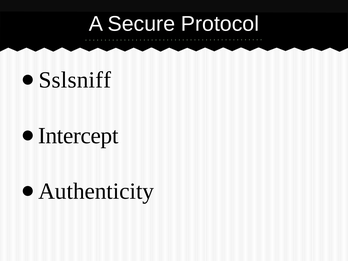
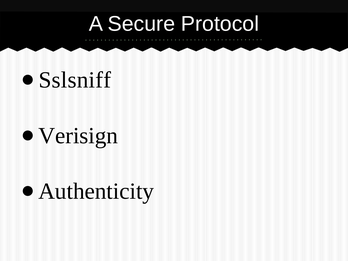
Intercept: Intercept -> Verisign
